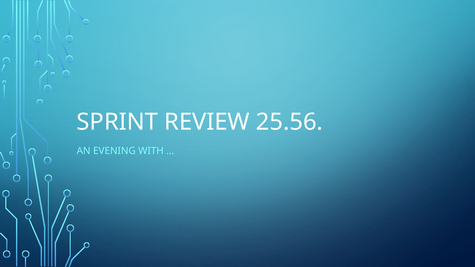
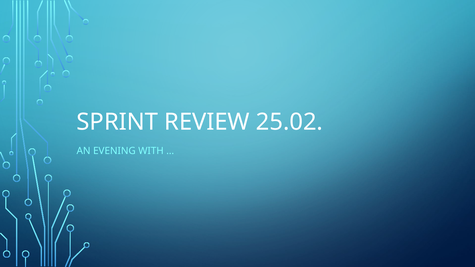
25.56: 25.56 -> 25.02
